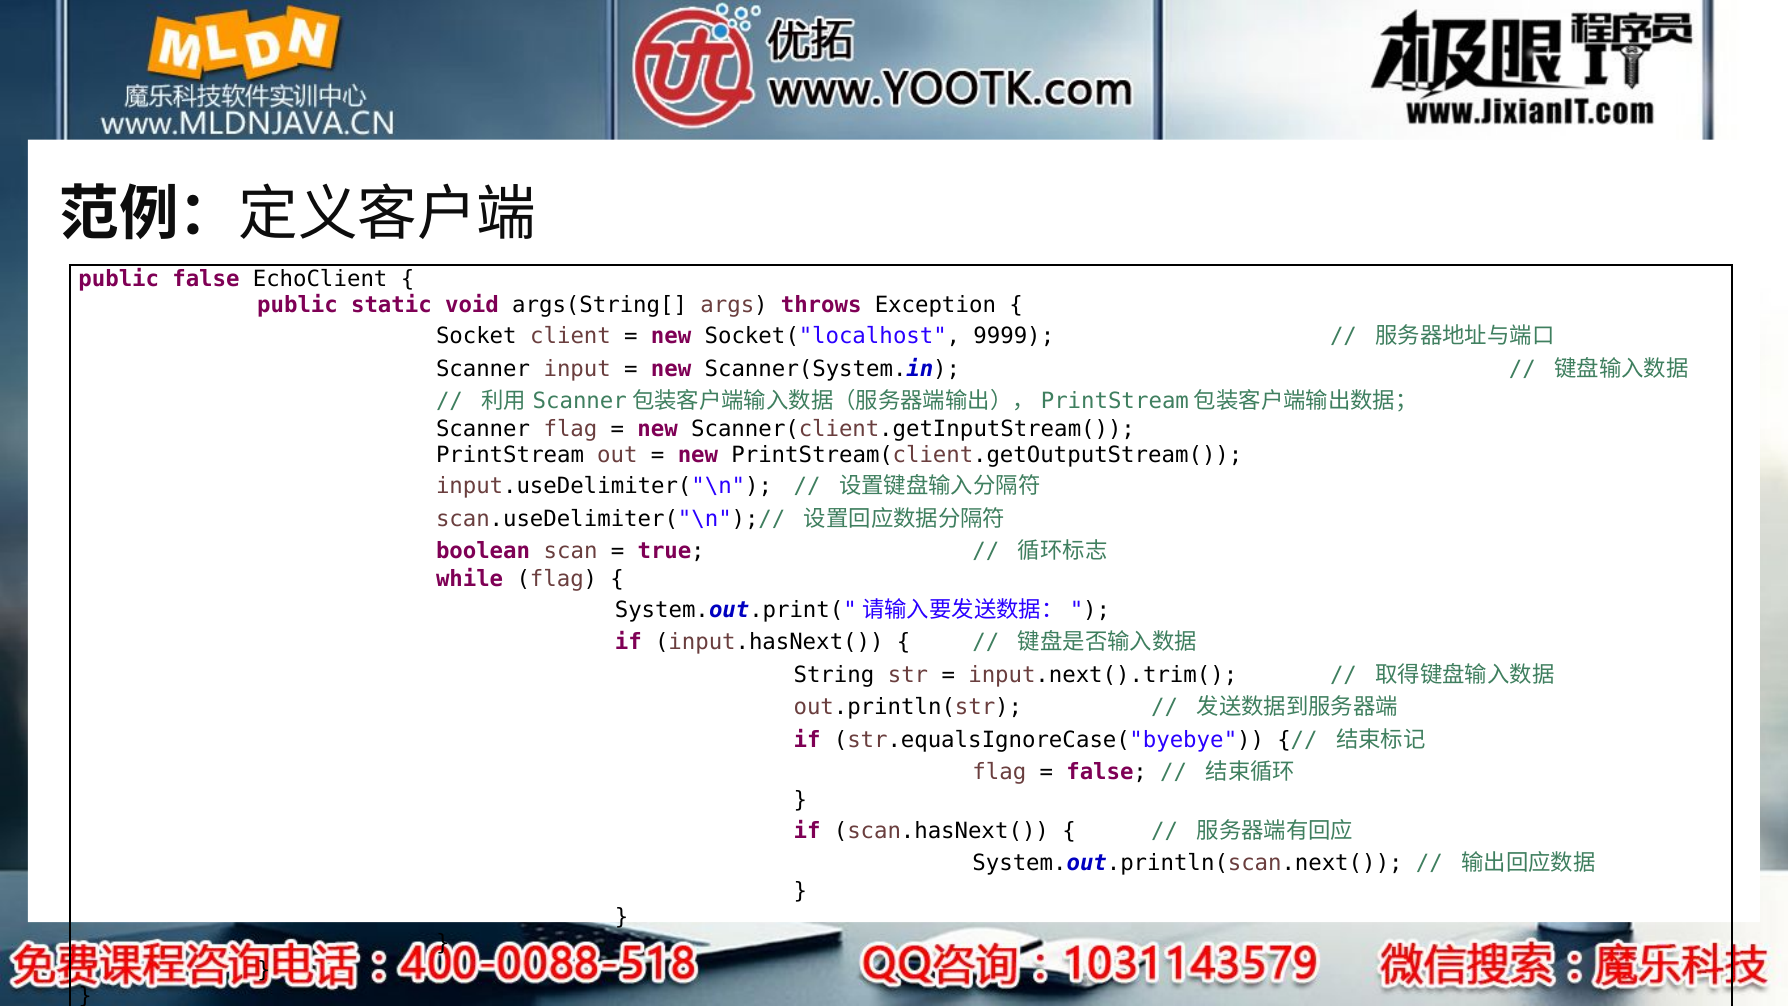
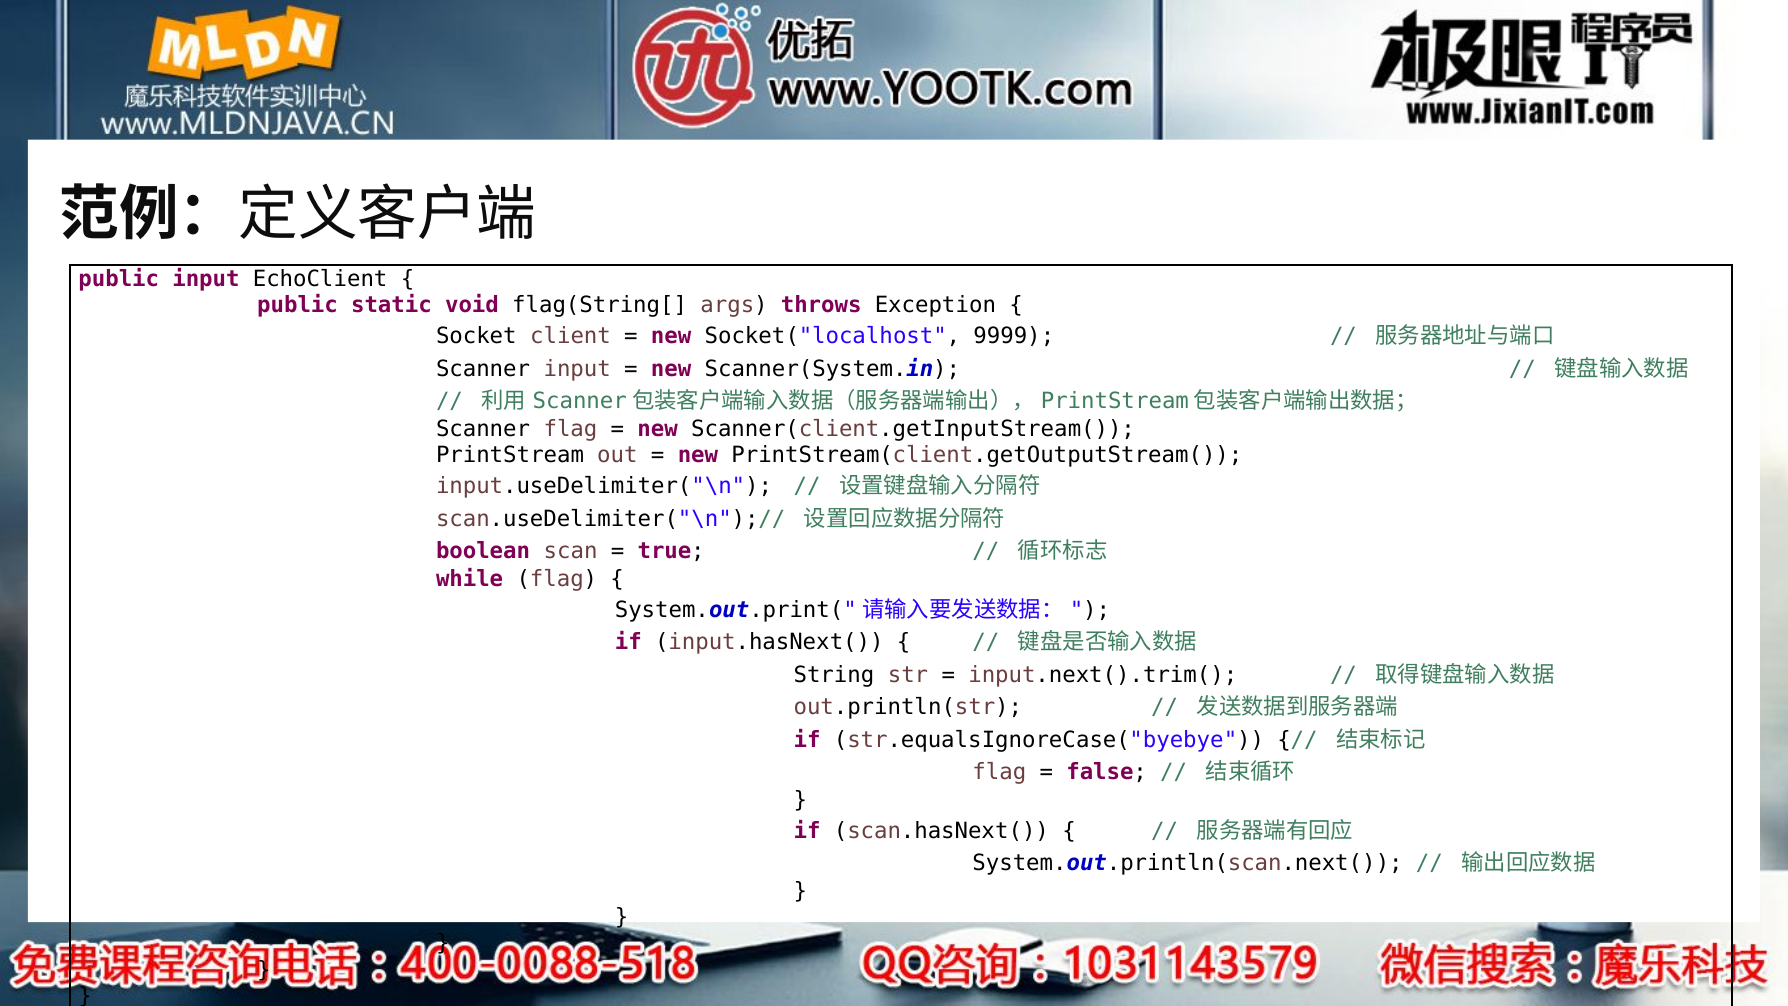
public false: false -> input
args(String[: args(String[ -> flag(String[
